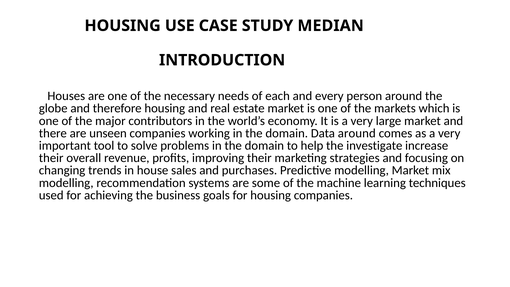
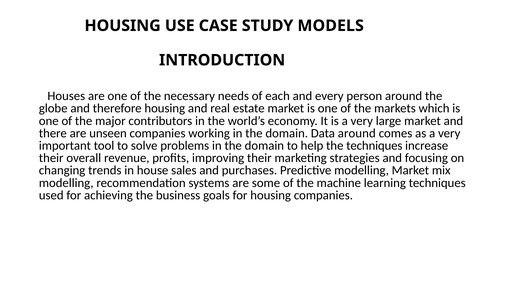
MEDIAN: MEDIAN -> MODELS
the investigate: investigate -> techniques
